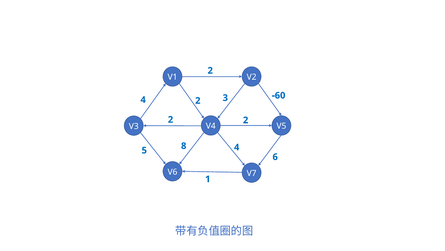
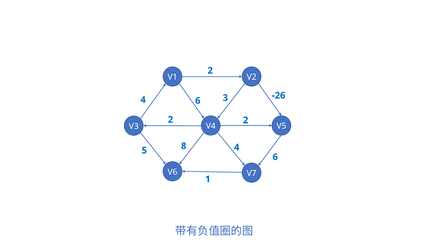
-60: -60 -> -26
4 2: 2 -> 6
